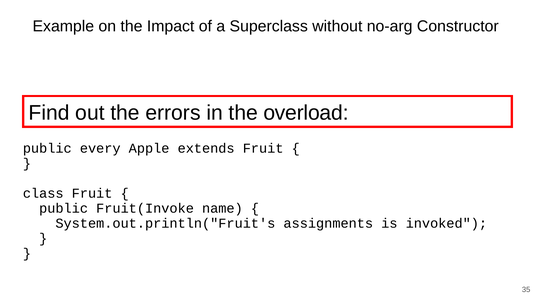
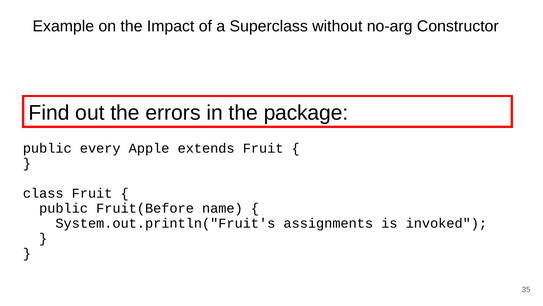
overload: overload -> package
Fruit(Invoke: Fruit(Invoke -> Fruit(Before
